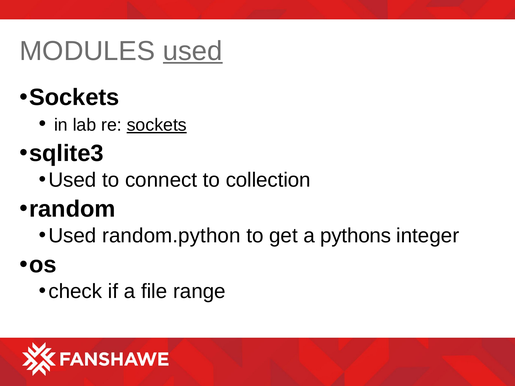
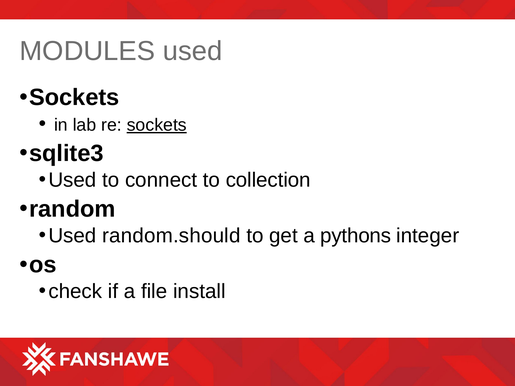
used at (193, 51) underline: present -> none
random.python: random.python -> random.should
range: range -> install
